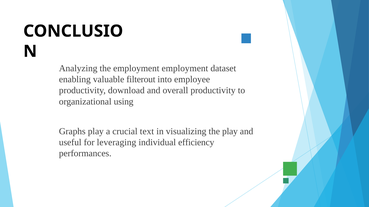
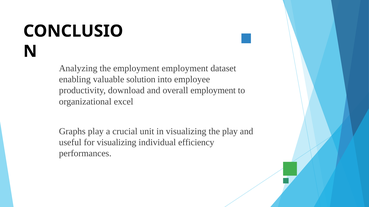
filterout: filterout -> solution
overall productivity: productivity -> employment
using: using -> excel
text: text -> unit
for leveraging: leveraging -> visualizing
